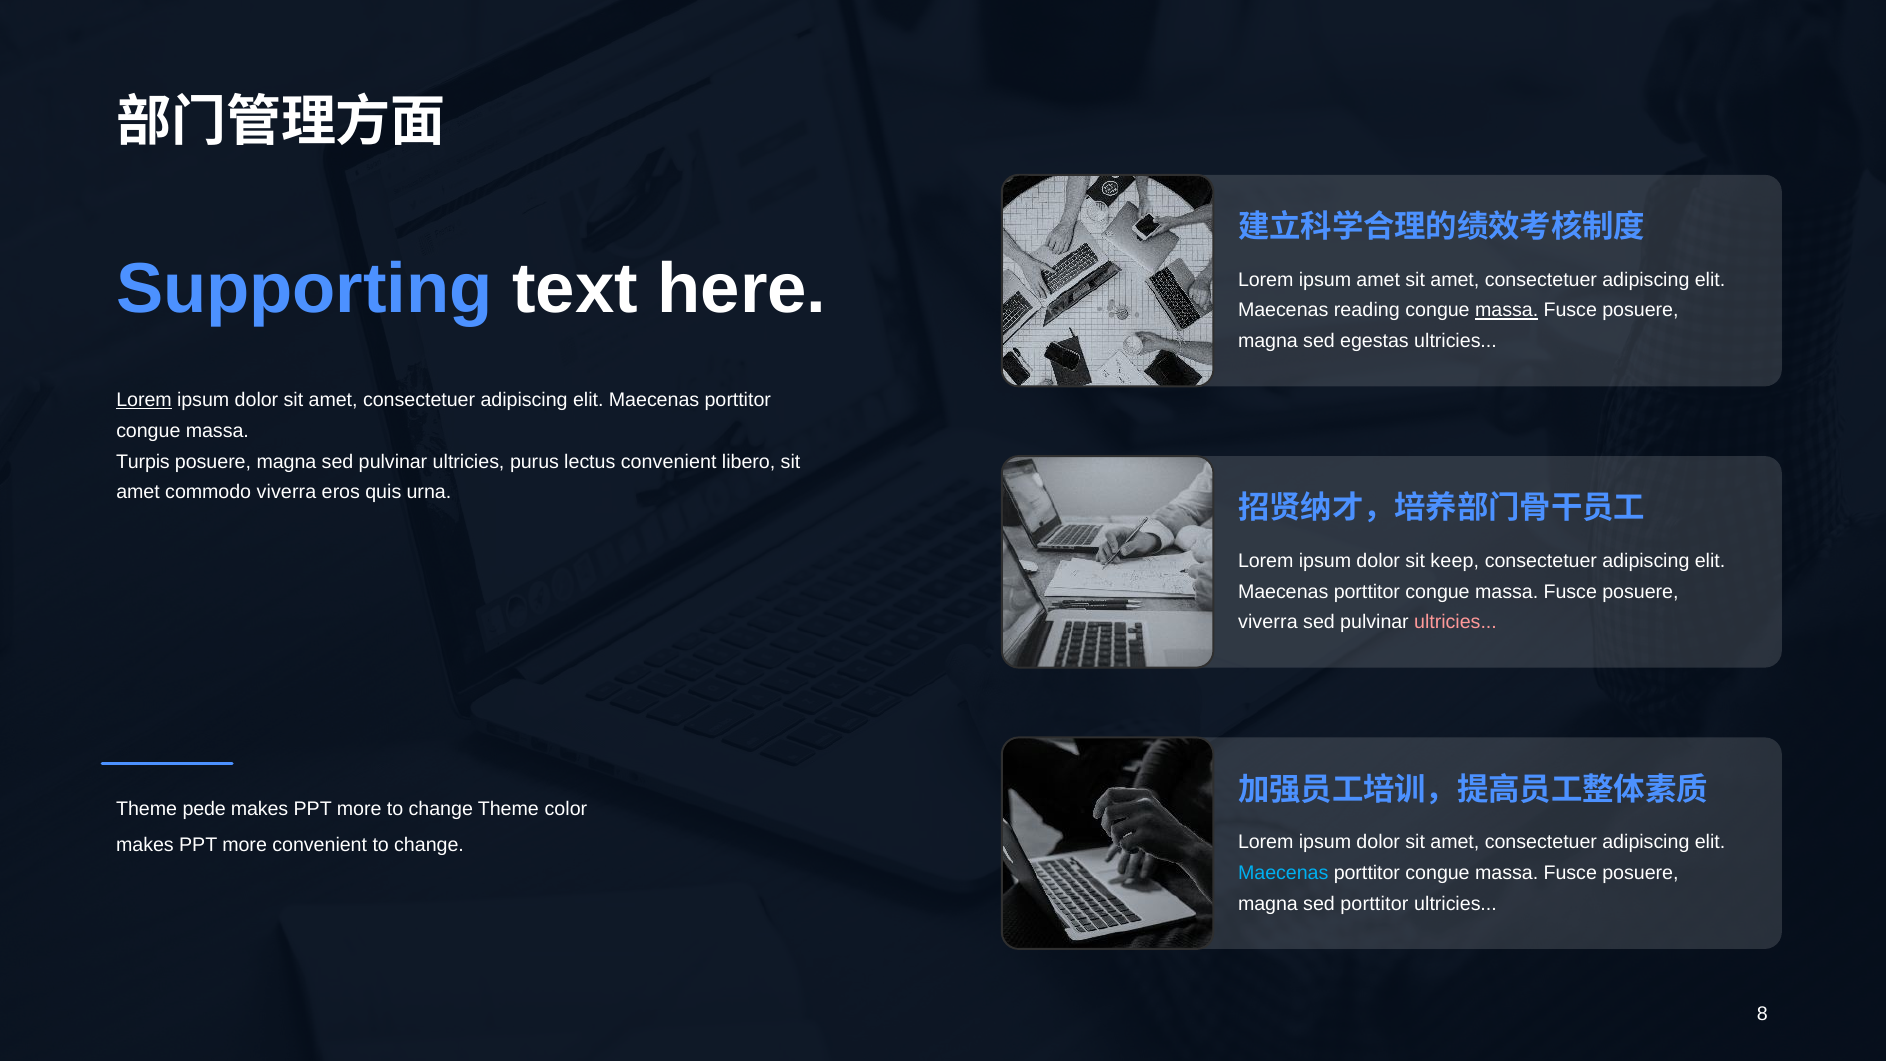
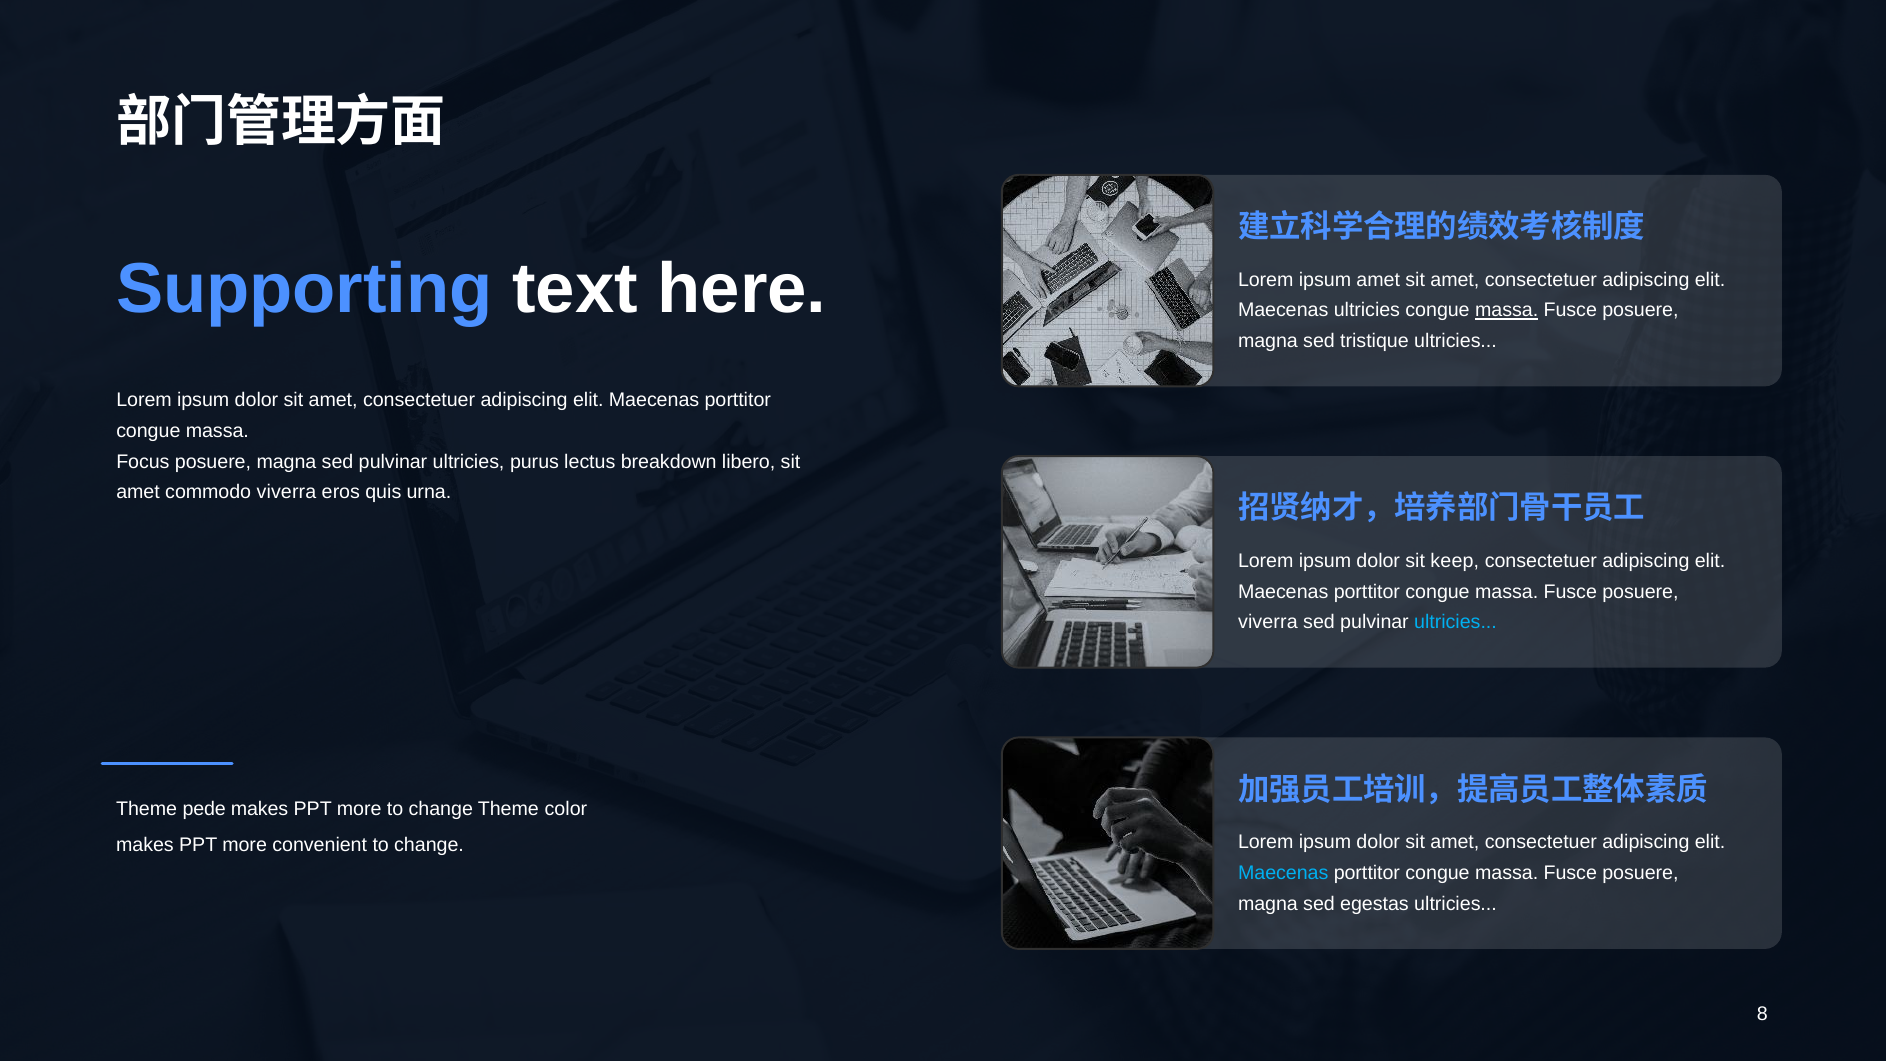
Maecenas reading: reading -> ultricies
egestas: egestas -> tristique
Lorem at (144, 400) underline: present -> none
Turpis: Turpis -> Focus
lectus convenient: convenient -> breakdown
ultricies at (1456, 622) colour: pink -> light blue
sed porttitor: porttitor -> egestas
